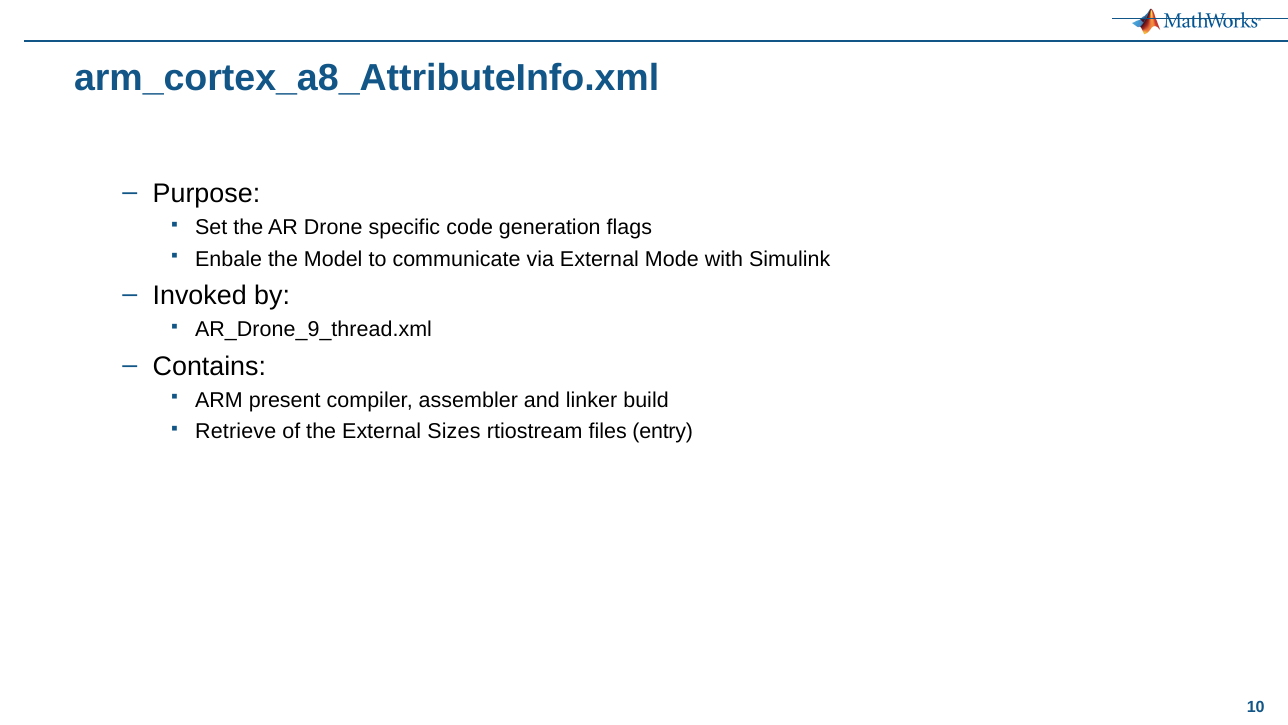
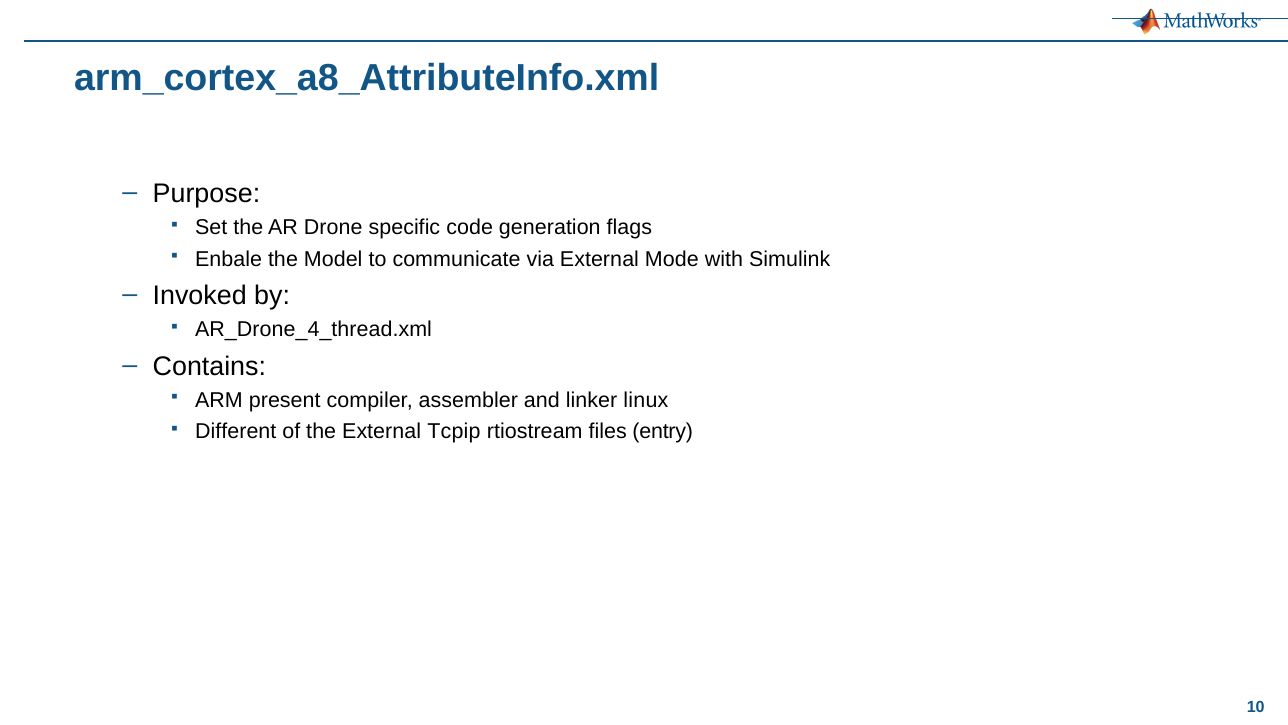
AR_Drone_9_thread.xml: AR_Drone_9_thread.xml -> AR_Drone_4_thread.xml
build: build -> linux
Retrieve: Retrieve -> Different
Sizes: Sizes -> Tcpip
